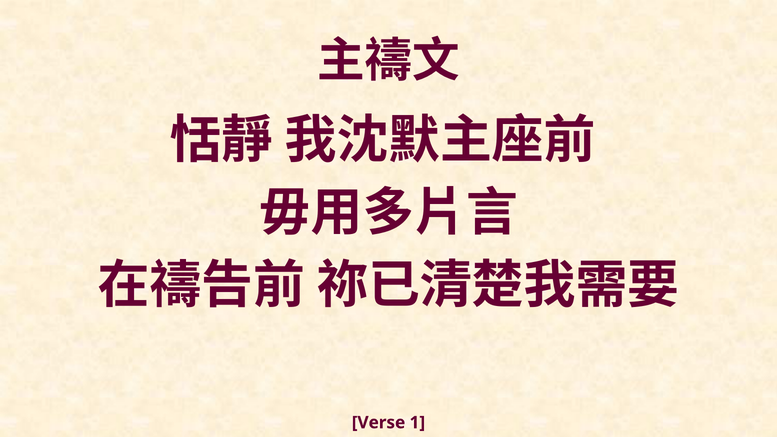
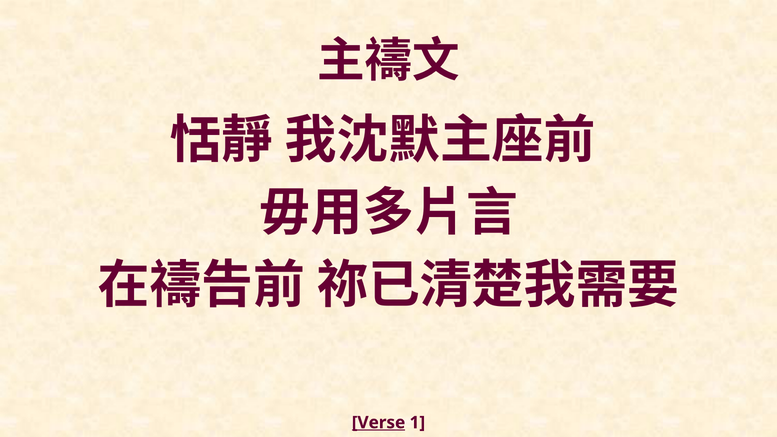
Verse underline: none -> present
